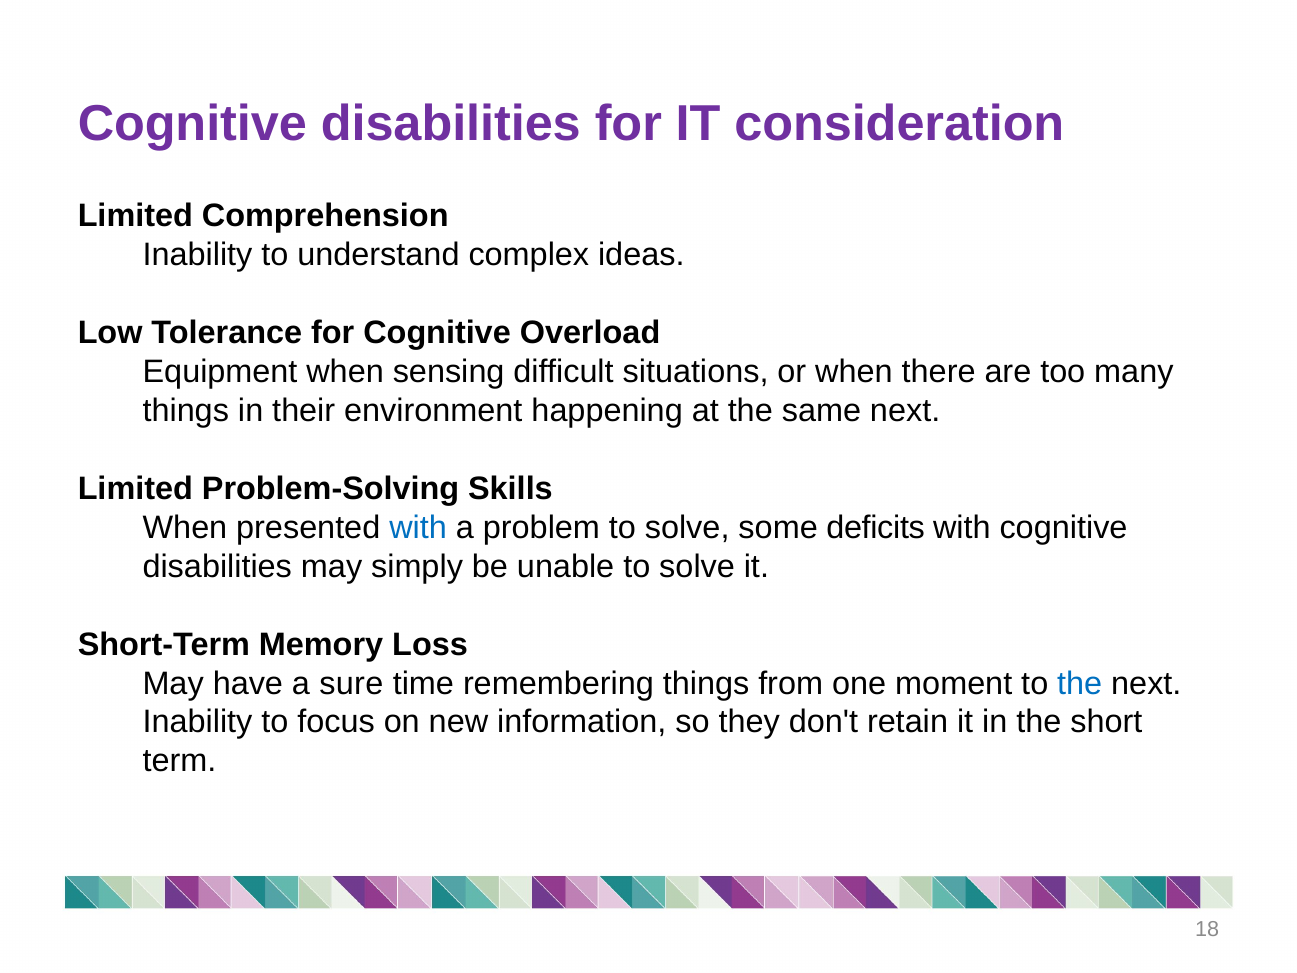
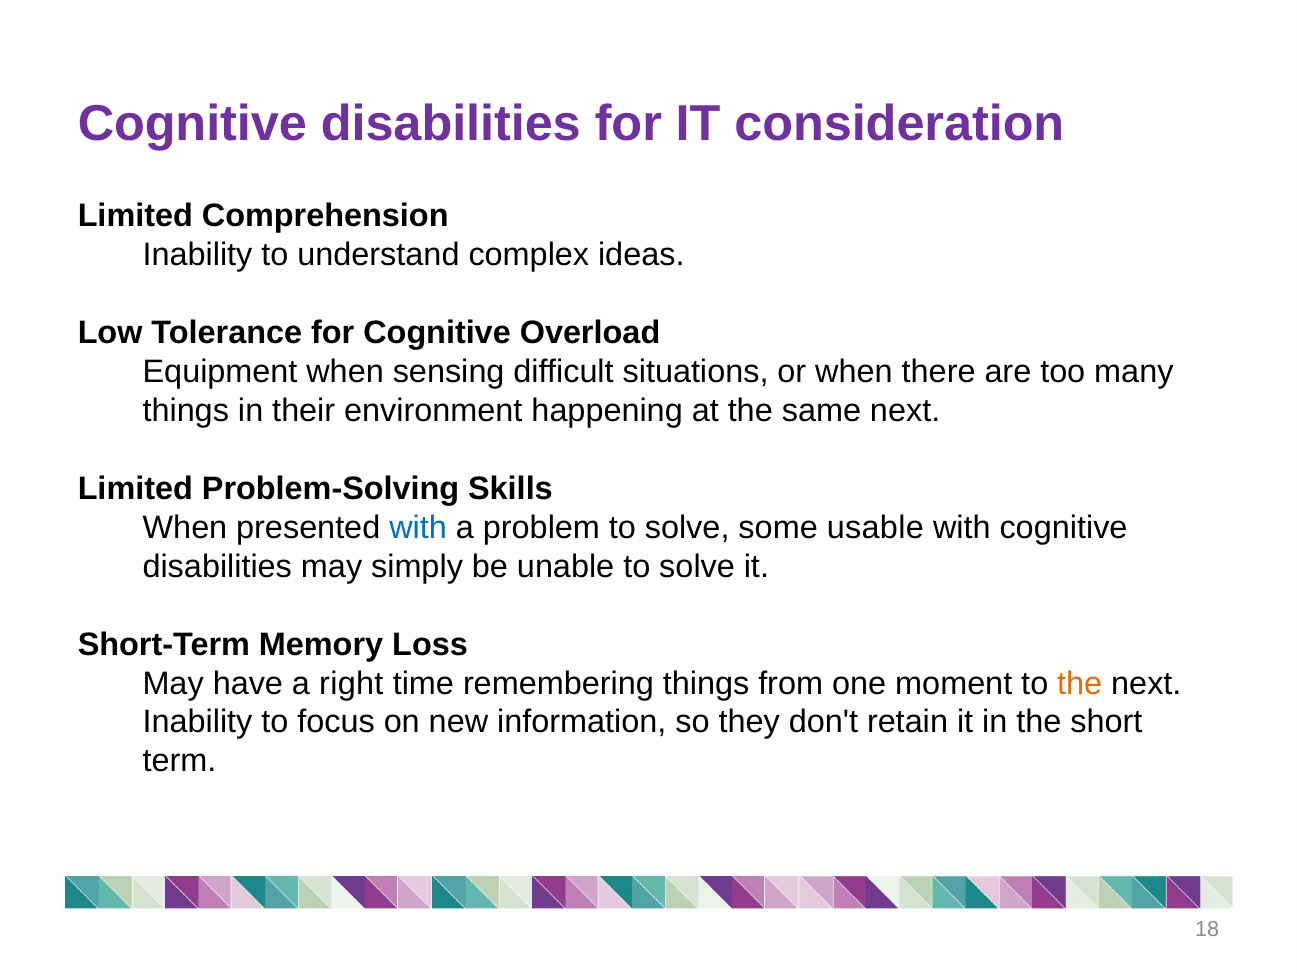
deficits: deficits -> usable
sure: sure -> right
the at (1080, 683) colour: blue -> orange
